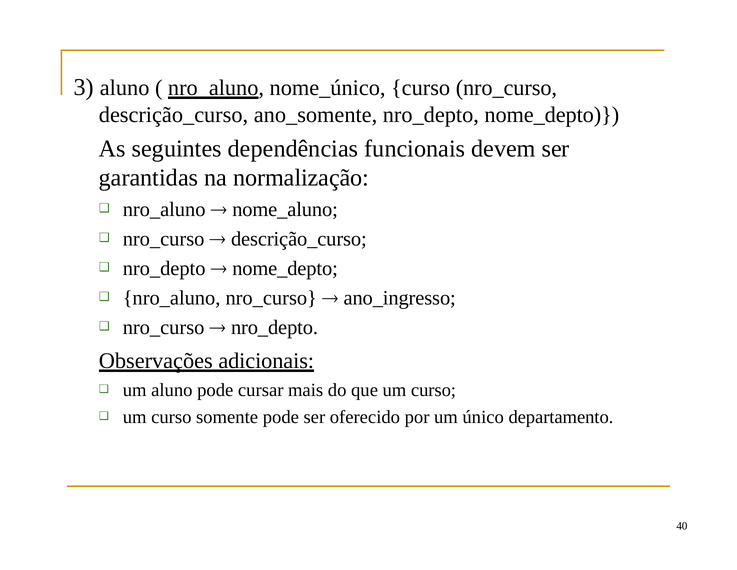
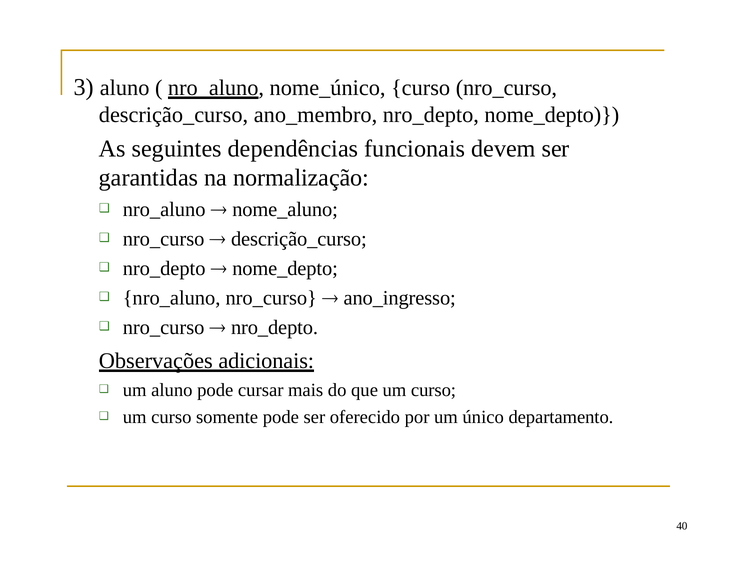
ano_somente: ano_somente -> ano_membro
